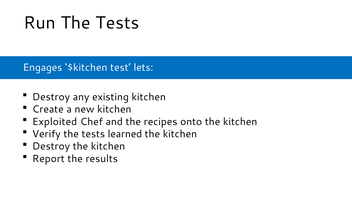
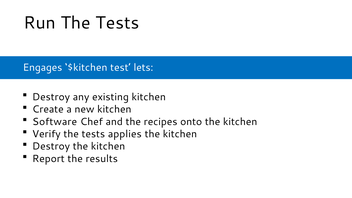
Exploited: Exploited -> Software
learned: learned -> applies
